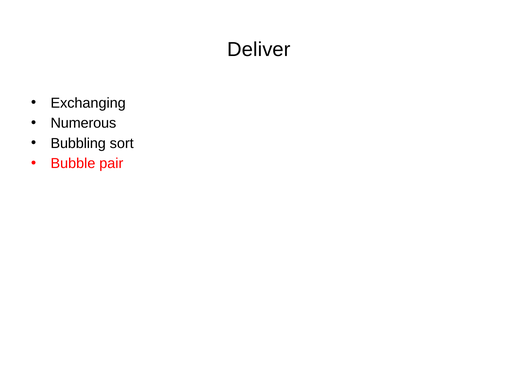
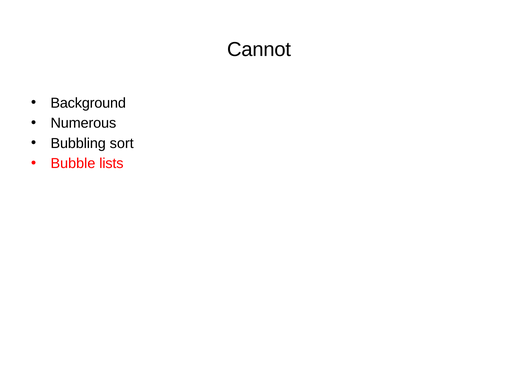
Deliver: Deliver -> Cannot
Exchanging: Exchanging -> Background
pair: pair -> lists
